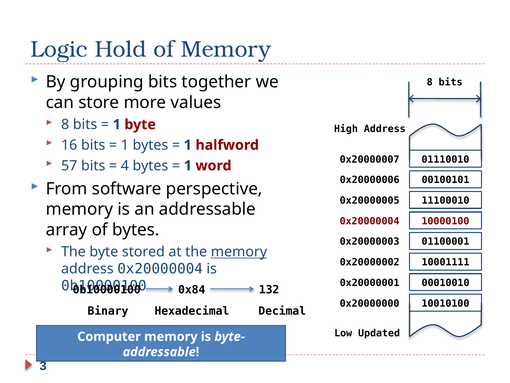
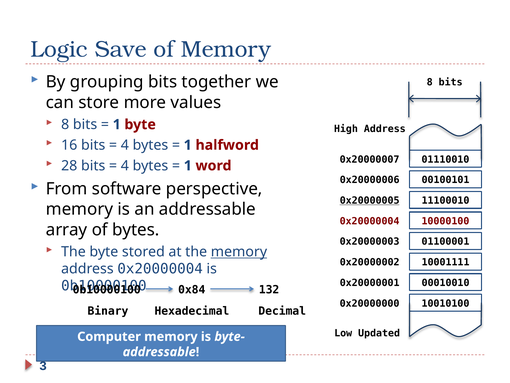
Hold: Hold -> Save
1 at (125, 145): 1 -> 4
57: 57 -> 28
0x20000005 underline: none -> present
